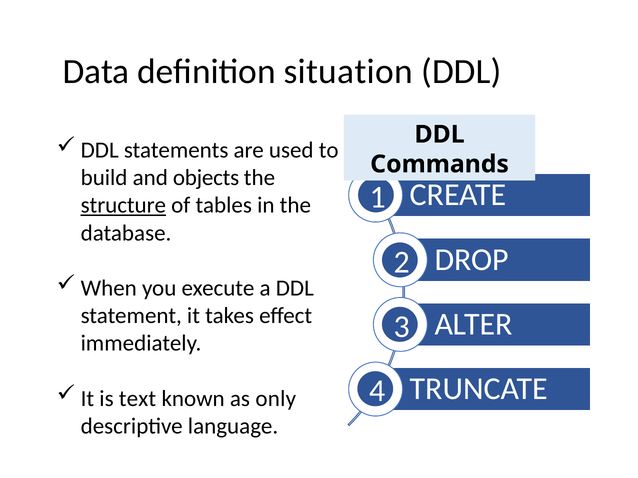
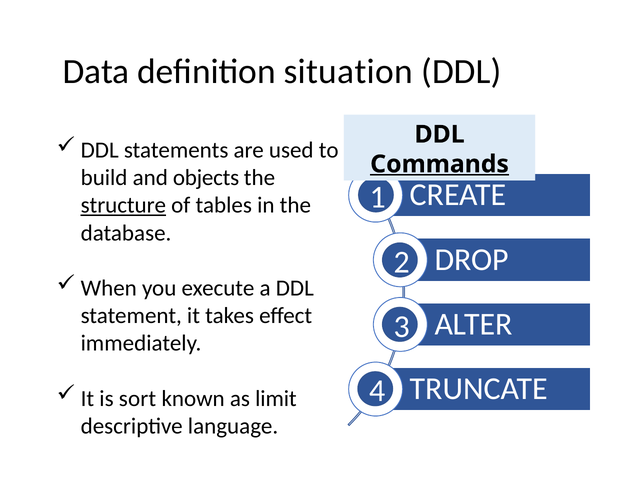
Commands underline: none -> present
text: text -> sort
only: only -> limit
